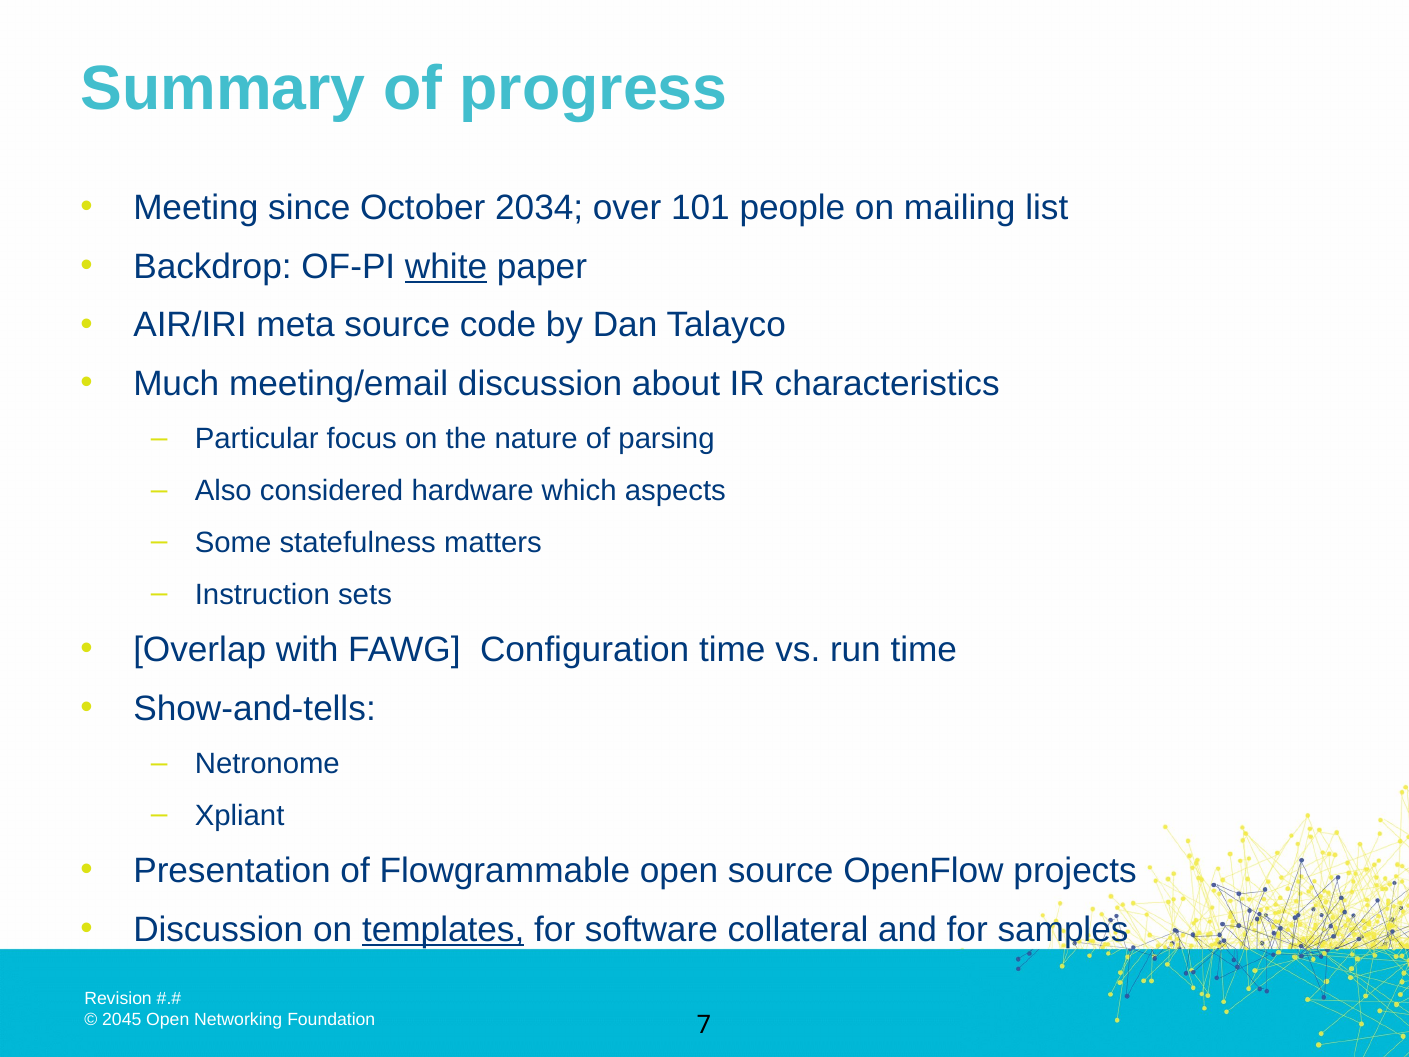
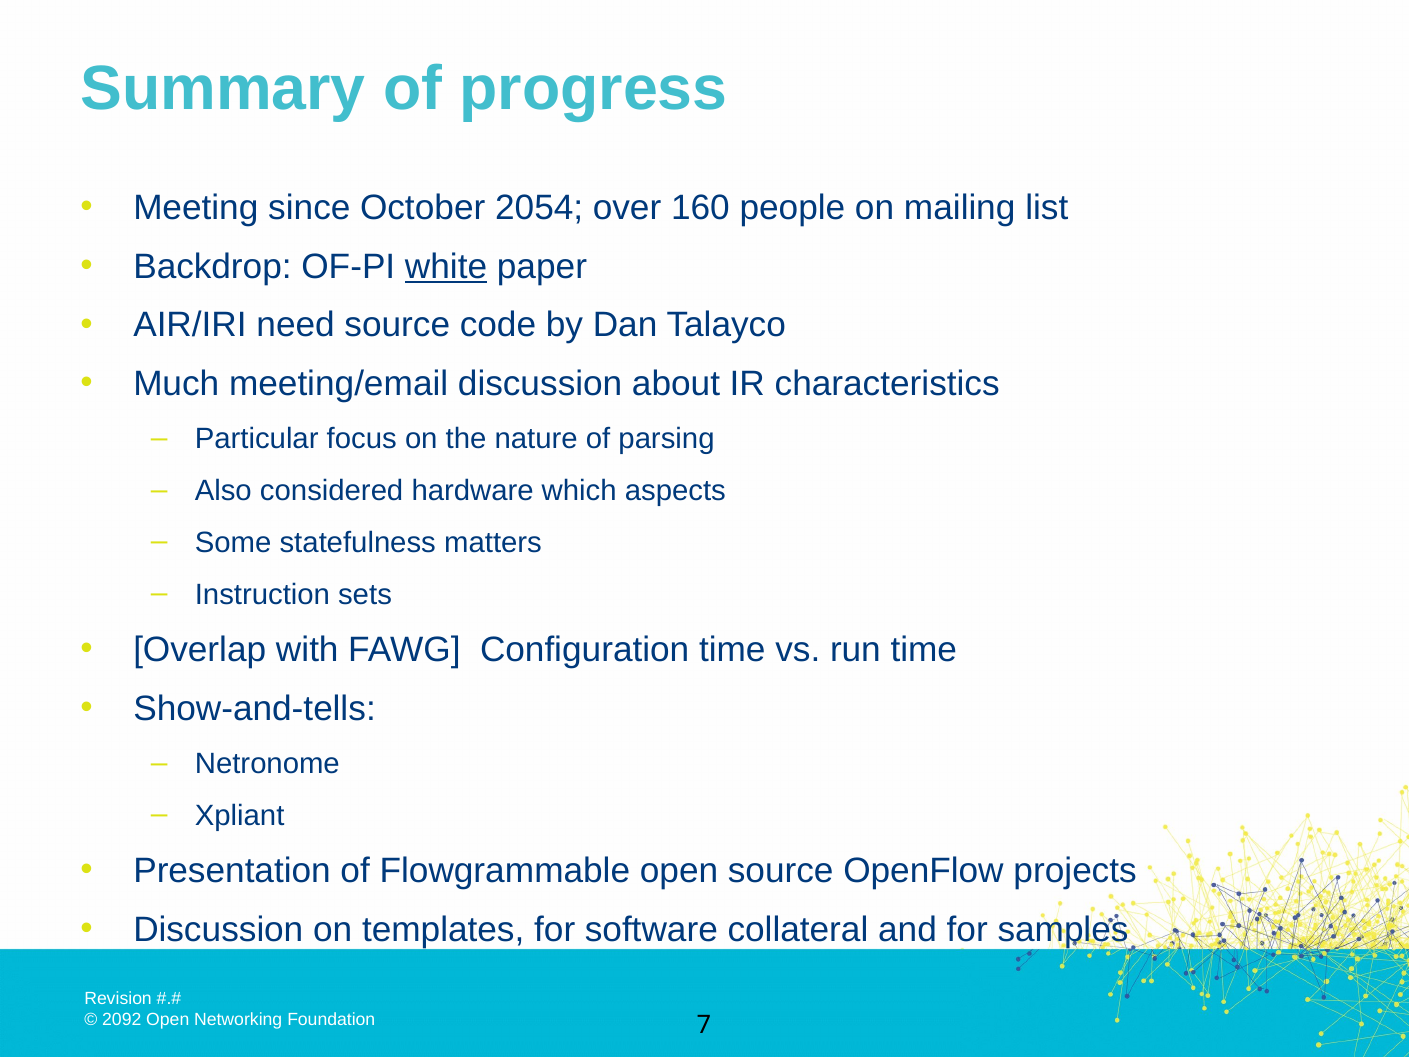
2034: 2034 -> 2054
101: 101 -> 160
meta: meta -> need
templates underline: present -> none
2045: 2045 -> 2092
